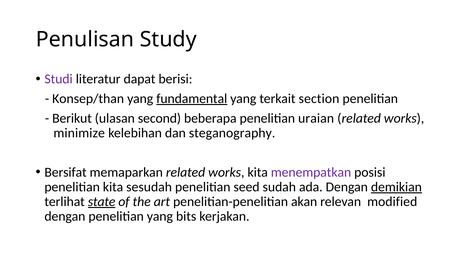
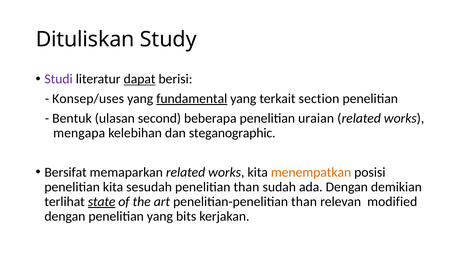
Penulisan: Penulisan -> Dituliskan
dapat underline: none -> present
Konsep/than: Konsep/than -> Konsep/uses
Berikut: Berikut -> Bentuk
minimize: minimize -> mengapa
steganography: steganography -> steganographic
menempatkan colour: purple -> orange
penelitian seed: seed -> than
demikian underline: present -> none
penelitian-penelitian akan: akan -> than
